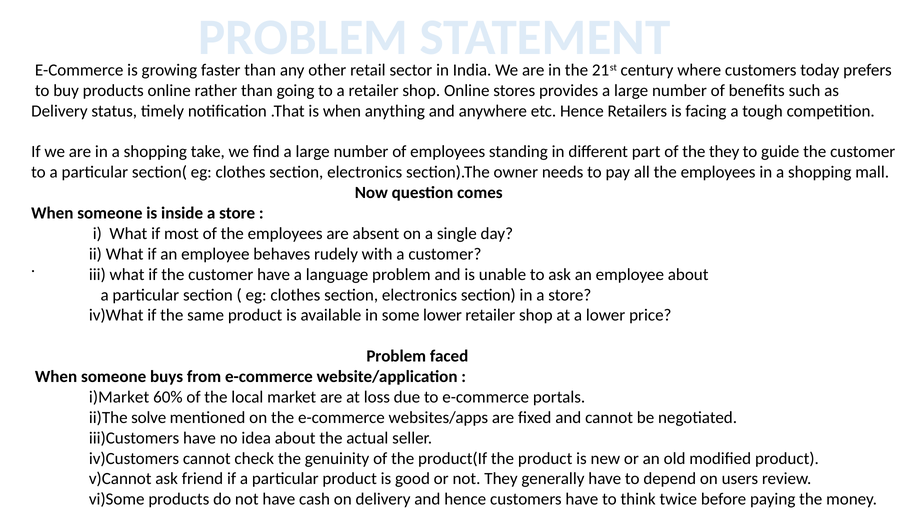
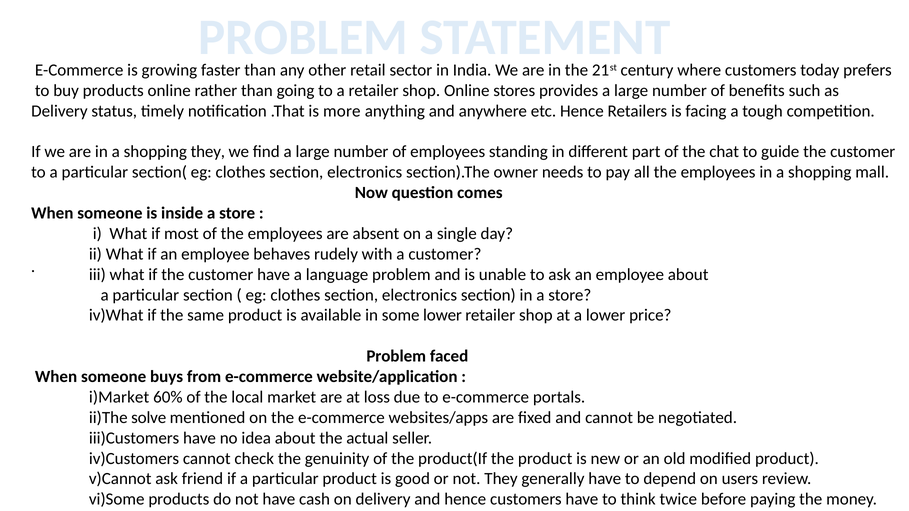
is when: when -> more
shopping take: take -> they
the they: they -> chat
